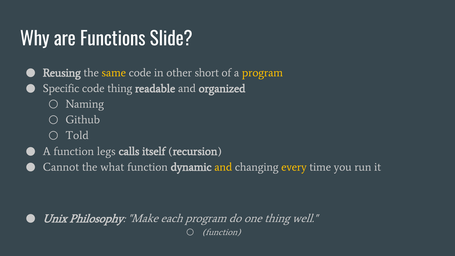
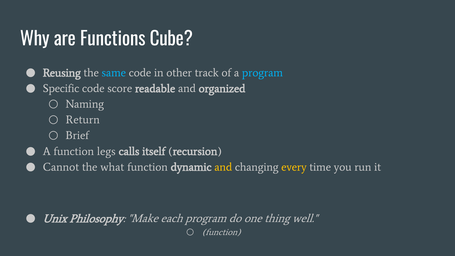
Slide: Slide -> Cube
same colour: yellow -> light blue
short: short -> track
program at (262, 73) colour: yellow -> light blue
code thing: thing -> score
Github: Github -> Return
Told: Told -> Brief
